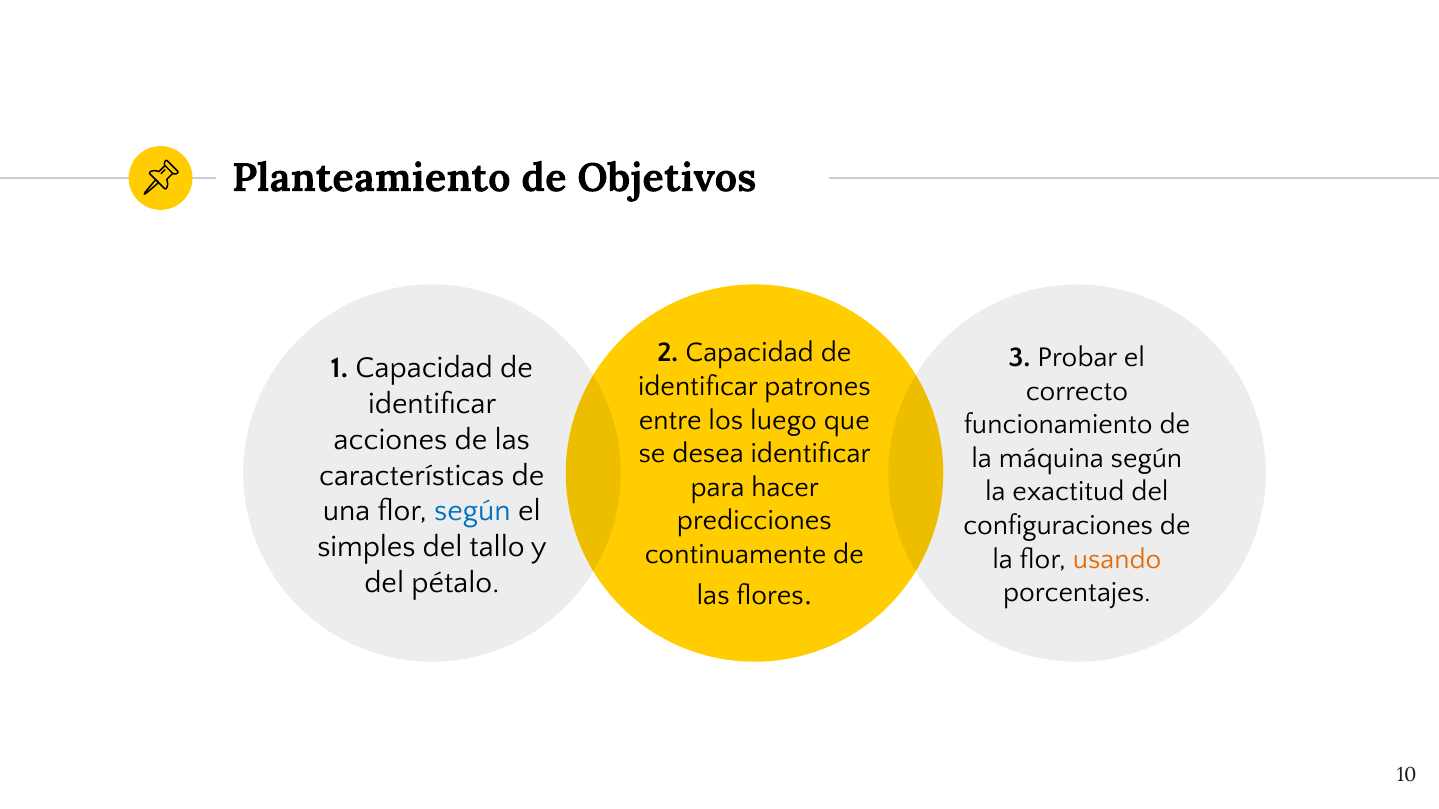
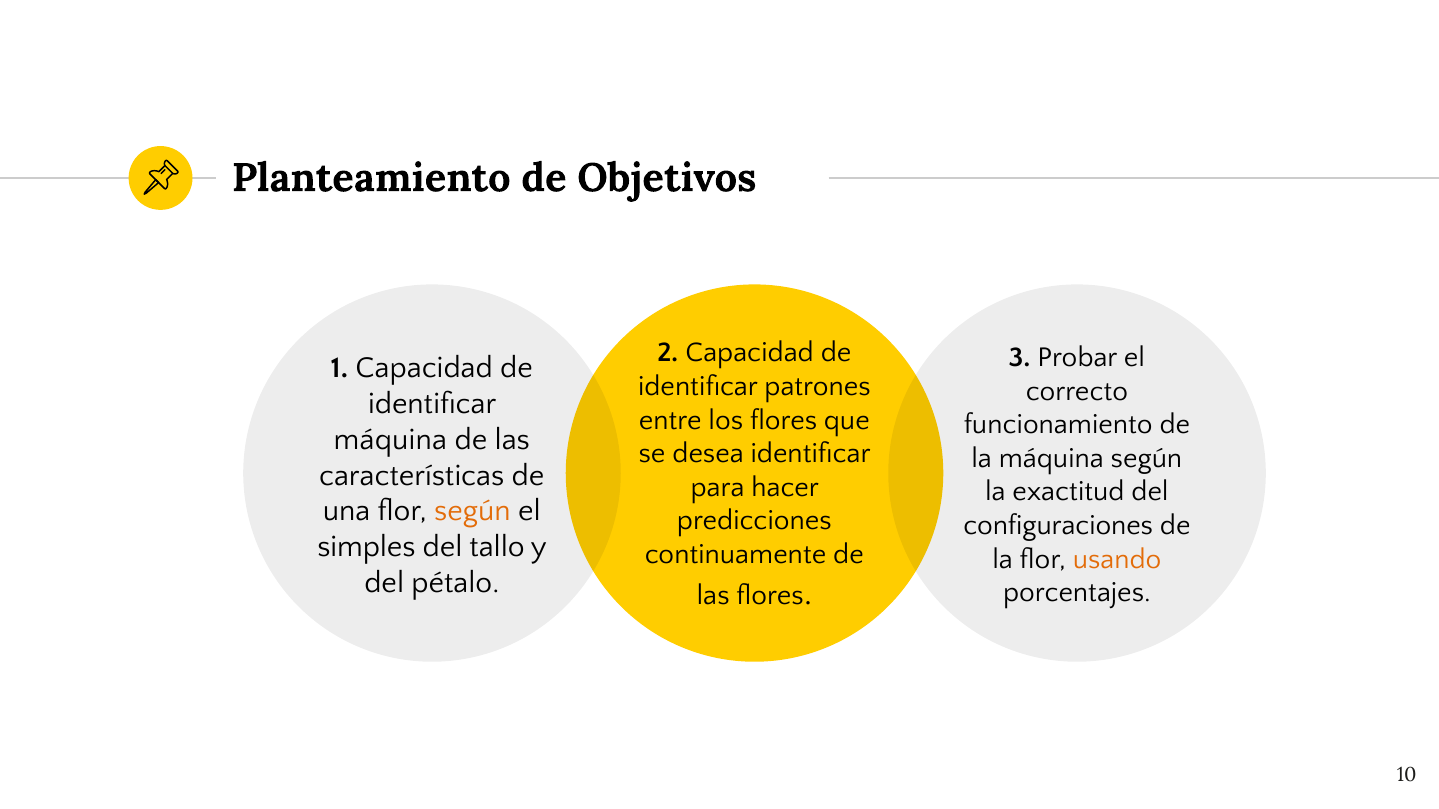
los luego: luego -> flores
acciones at (391, 439): acciones -> máquina
según at (472, 511) colour: blue -> orange
